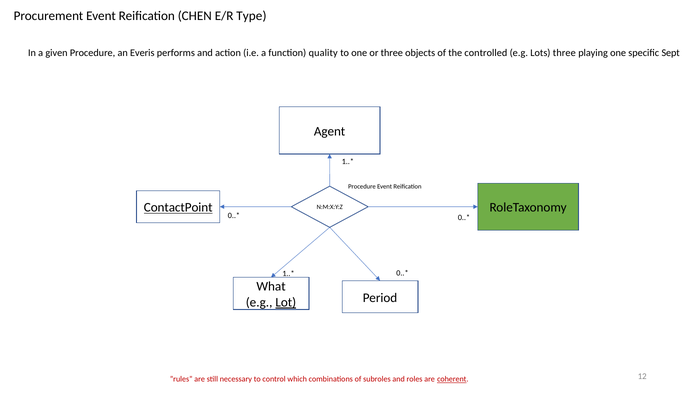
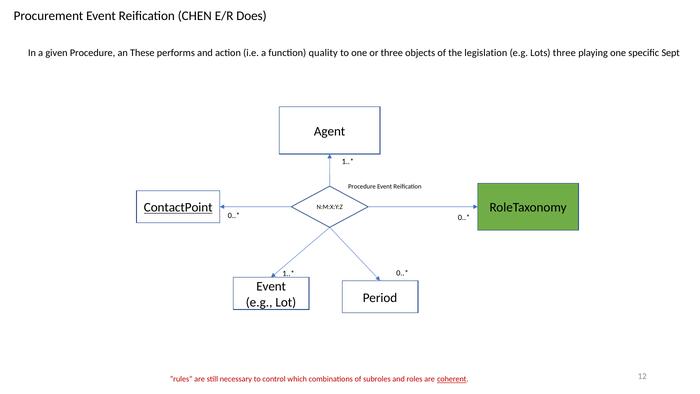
Type: Type -> Does
Everis: Everis -> These
controlled: controlled -> legislation
What at (271, 286): What -> Event
Lot underline: present -> none
